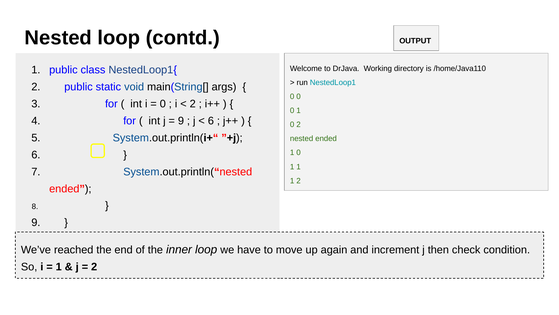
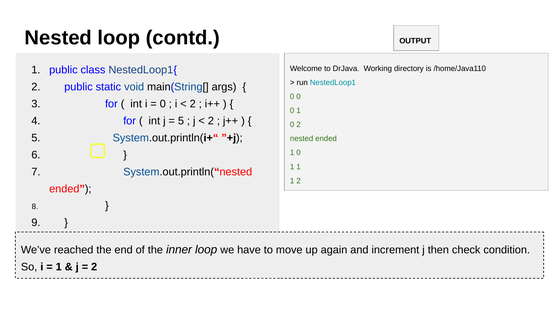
9 at (181, 121): 9 -> 5
6 at (211, 121): 6 -> 2
